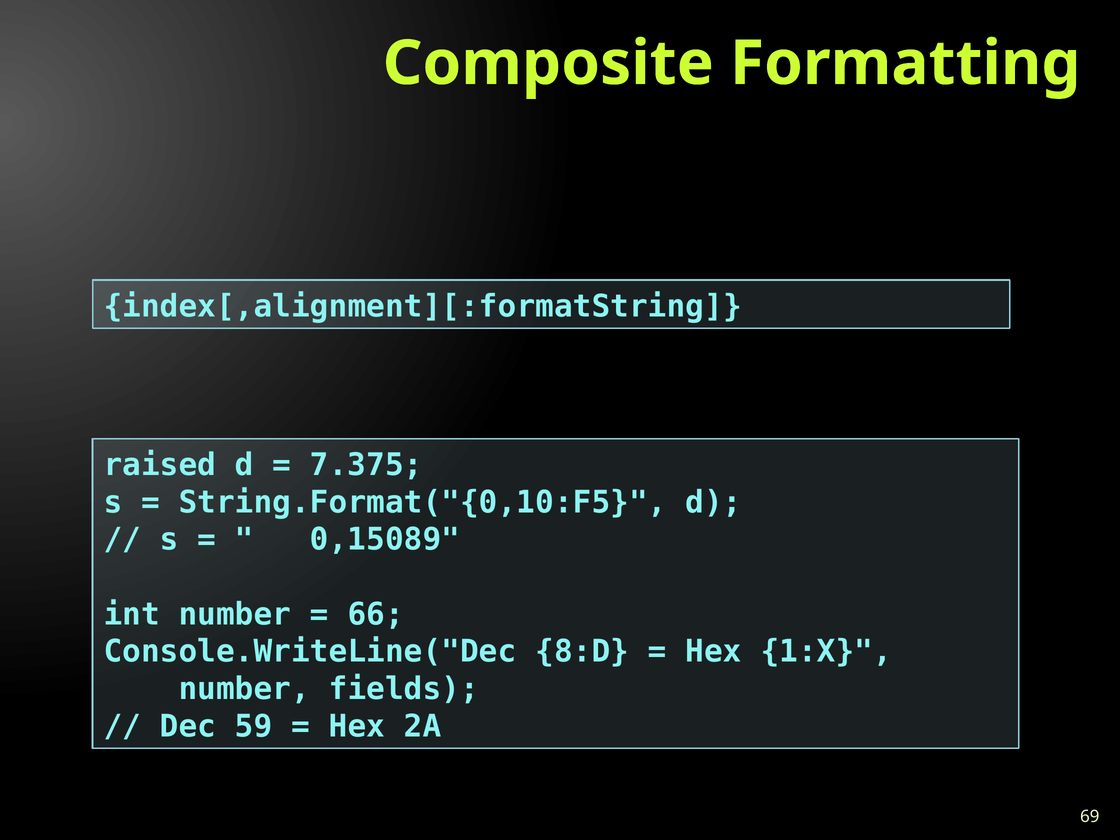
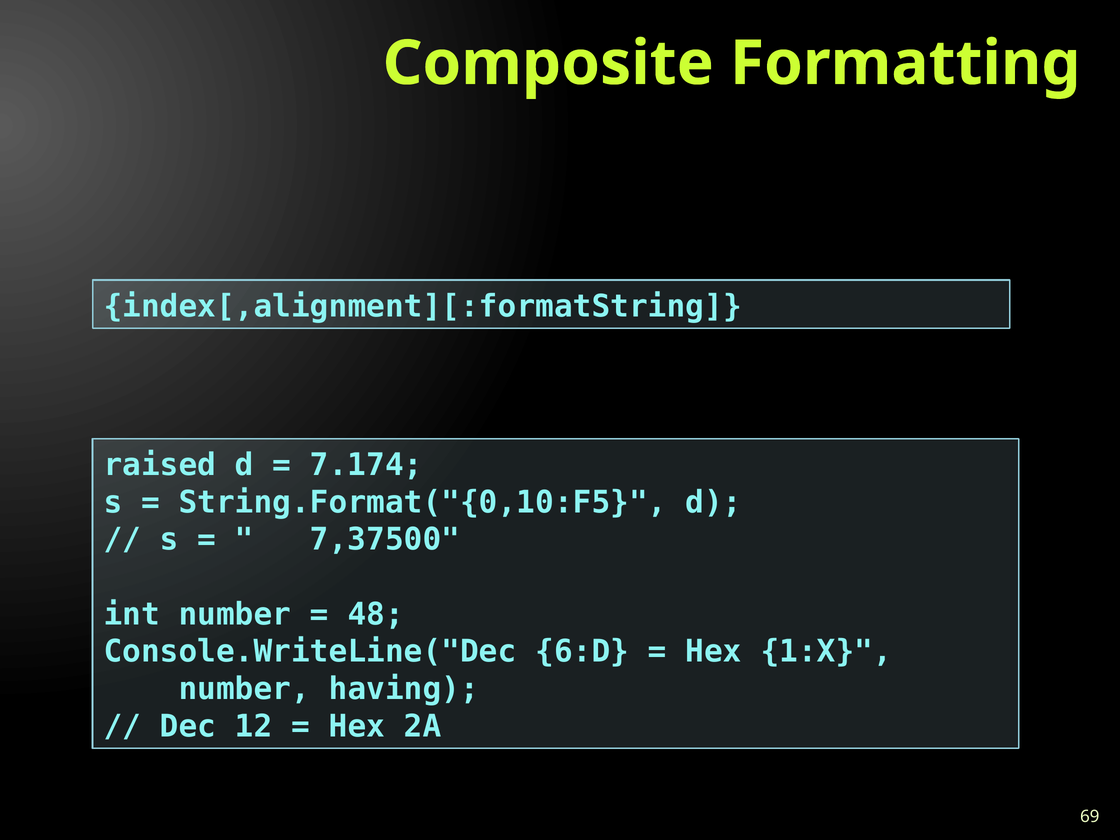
7.375: 7.375 -> 7.174
0,15089: 0,15089 -> 7,37500
66: 66 -> 48
8:D: 8:D -> 6:D
fields: fields -> having
59: 59 -> 12
